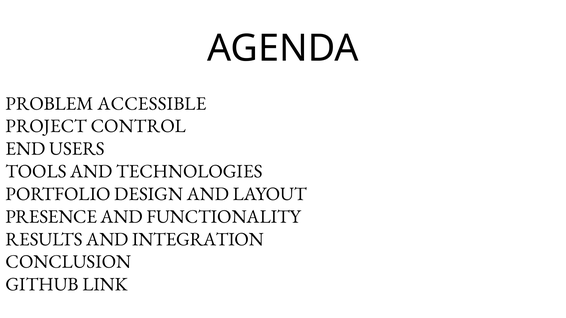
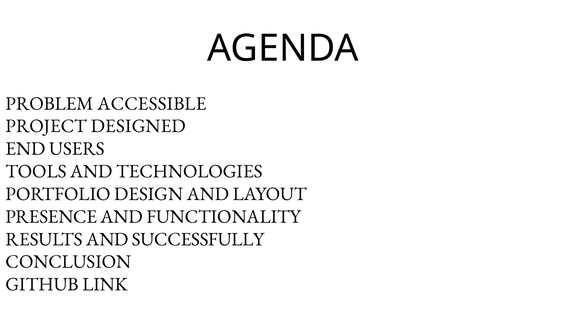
CONTROL: CONTROL -> DESIGNED
INTEGRATION: INTEGRATION -> SUCCESSFULLY
